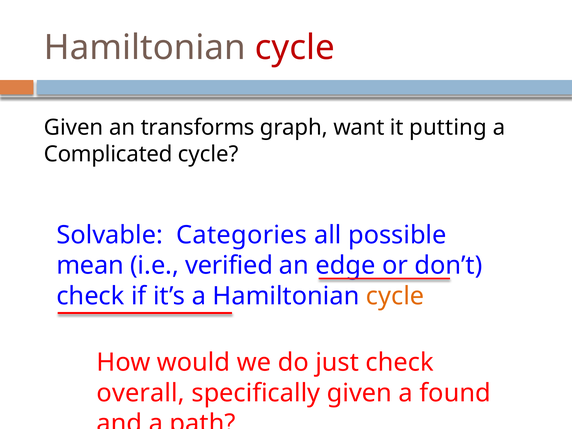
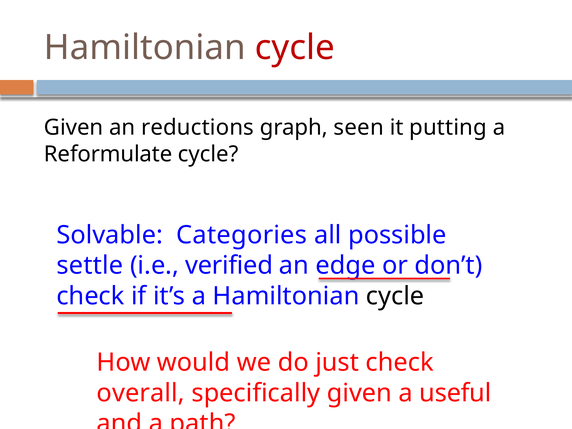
transforms: transforms -> reductions
want: want -> seen
Complicated: Complicated -> Reformulate
mean: mean -> settle
cycle at (395, 296) colour: orange -> black
found: found -> useful
